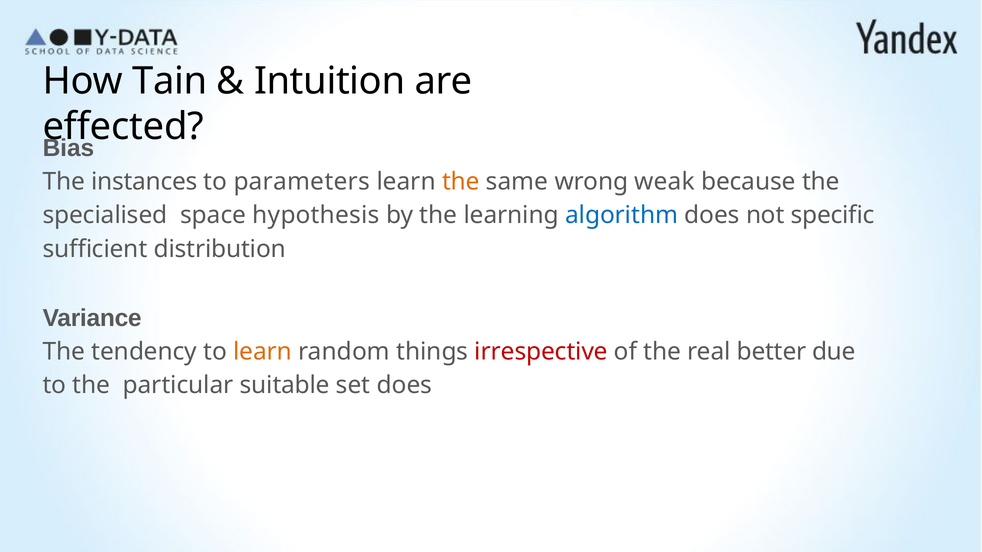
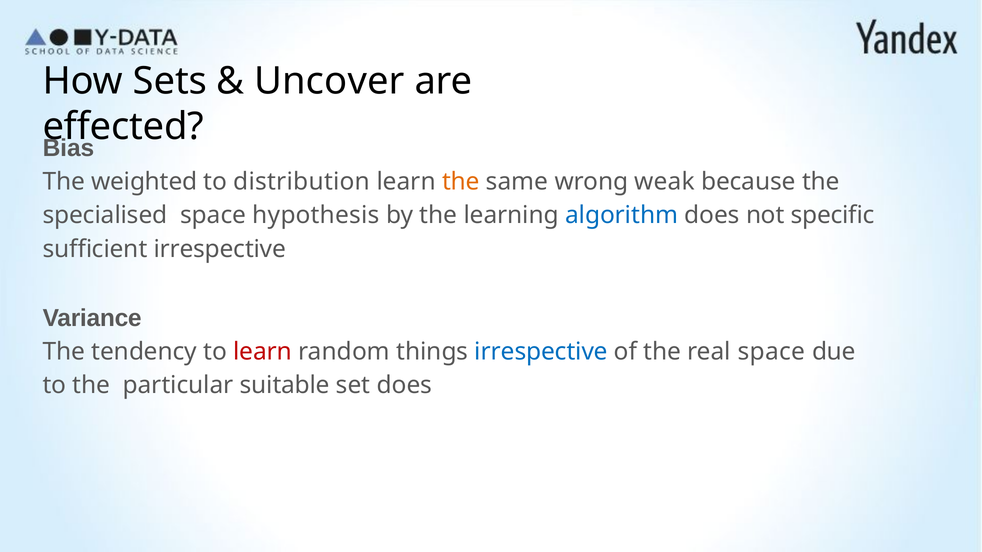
Tain: Tain -> Sets
Intuition: Intuition -> Uncover
instances: instances -> weighted
parameters: parameters -> distribution
sufficient distribution: distribution -> irrespective
learn at (263, 352) colour: orange -> red
irrespective at (541, 352) colour: red -> blue
real better: better -> space
